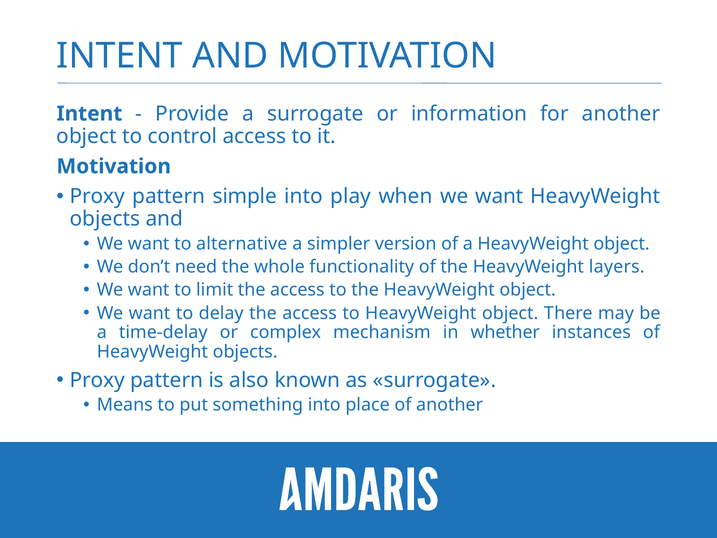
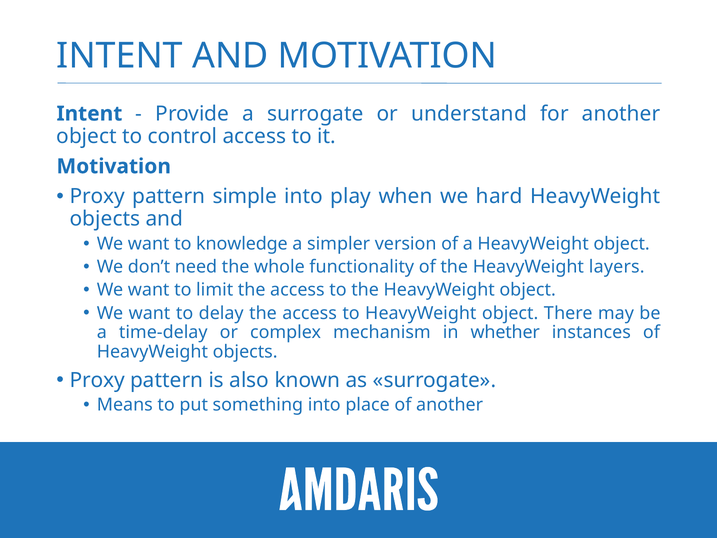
information: information -> understand
when we want: want -> hard
alternative: alternative -> knowledge
